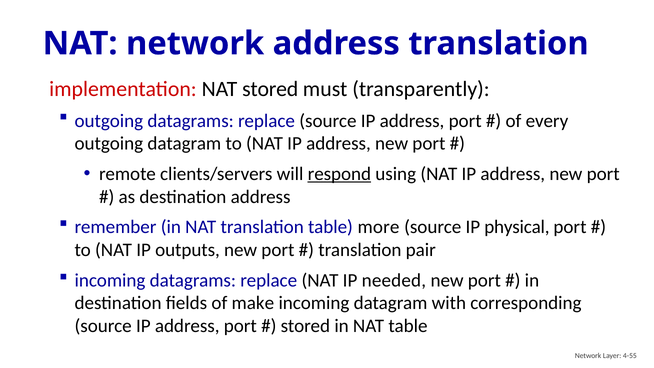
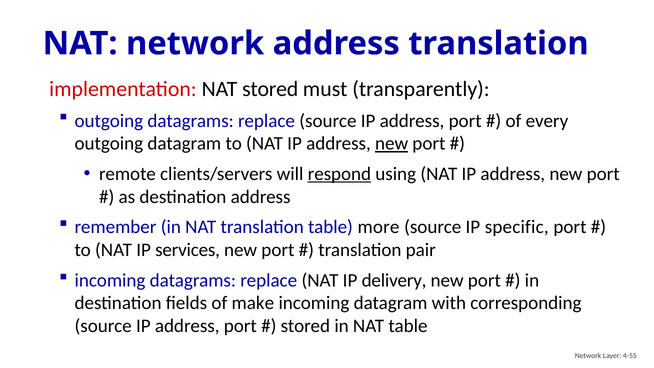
new at (392, 144) underline: none -> present
physical: physical -> specific
outputs: outputs -> services
needed: needed -> delivery
